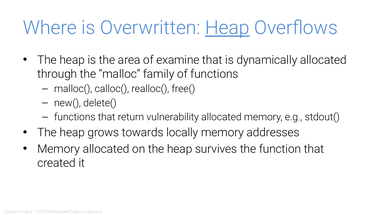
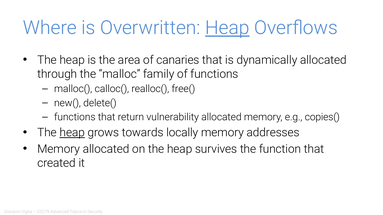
examine: examine -> canaries
stdout(: stdout( -> copies(
heap at (72, 133) underline: none -> present
